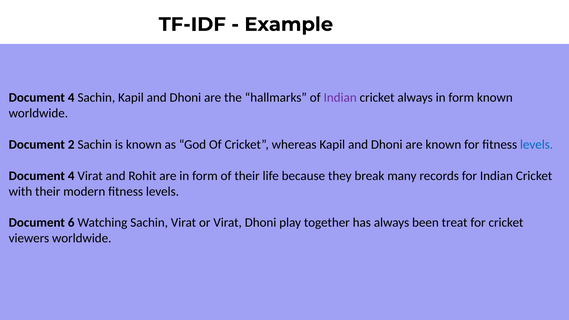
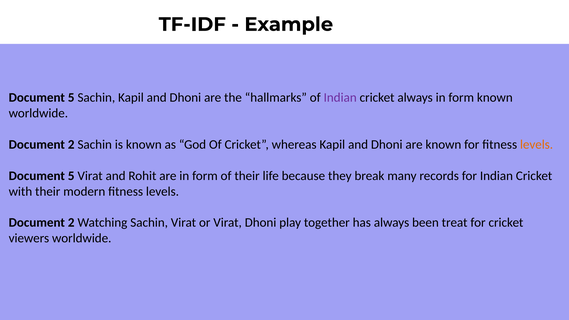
4 at (71, 98): 4 -> 5
levels at (537, 145) colour: blue -> orange
4 at (71, 176): 4 -> 5
6 at (71, 223): 6 -> 2
